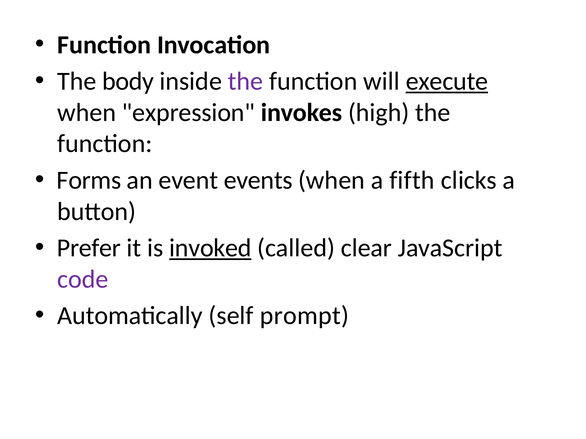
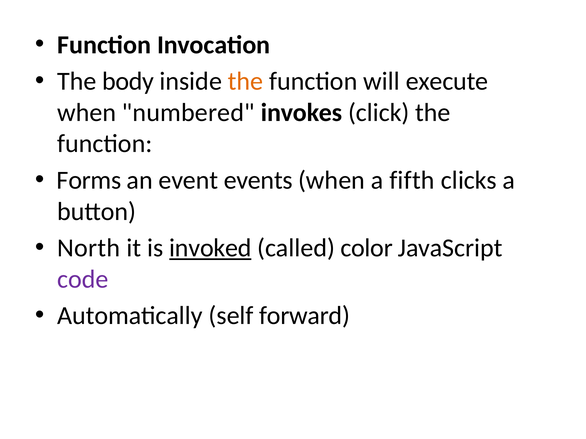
the at (246, 81) colour: purple -> orange
execute underline: present -> none
expression: expression -> numbered
high: high -> click
Prefer: Prefer -> North
clear: clear -> color
prompt: prompt -> forward
